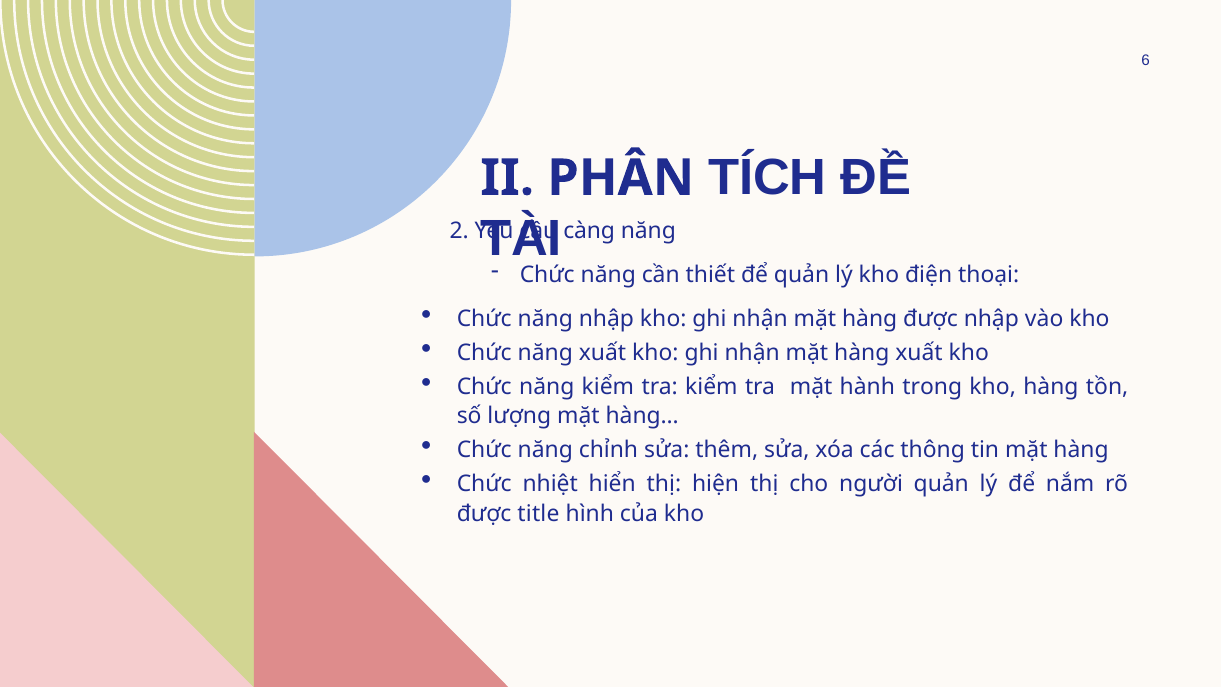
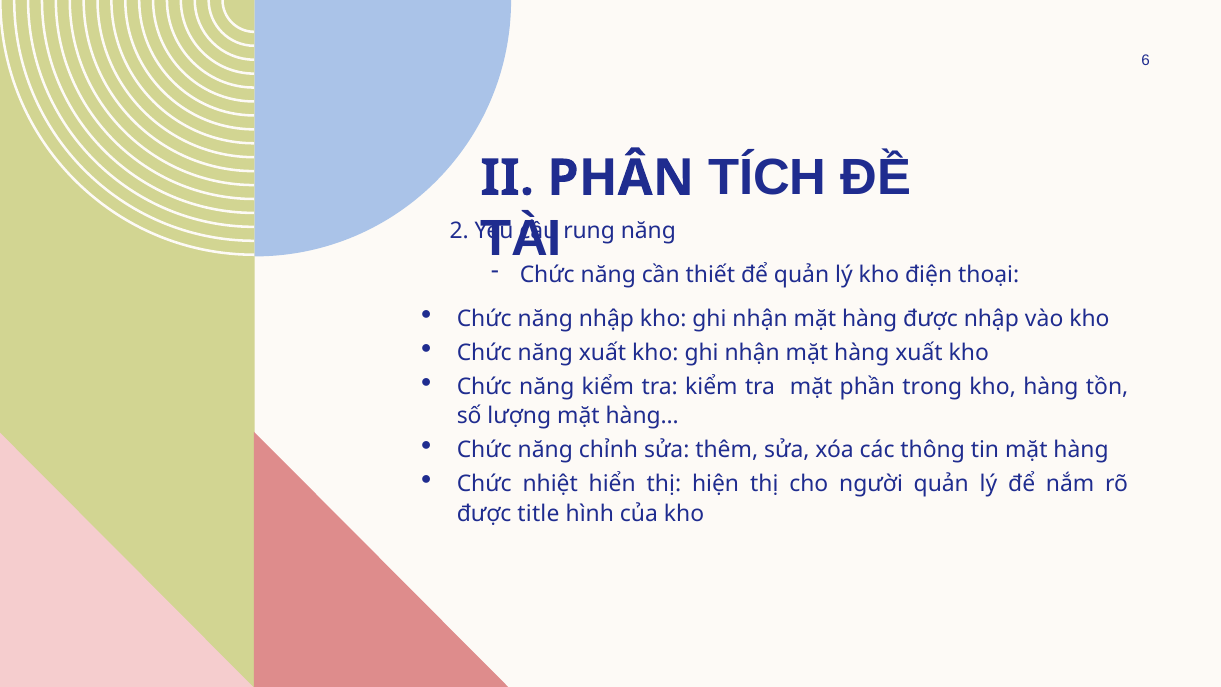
càng: càng -> rung
hành: hành -> phần
